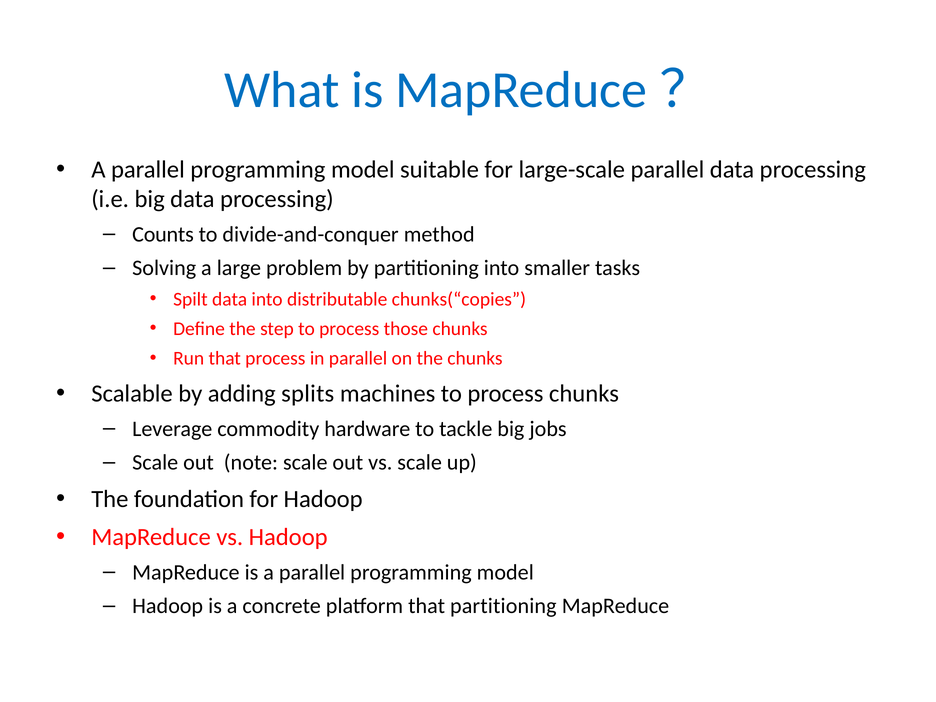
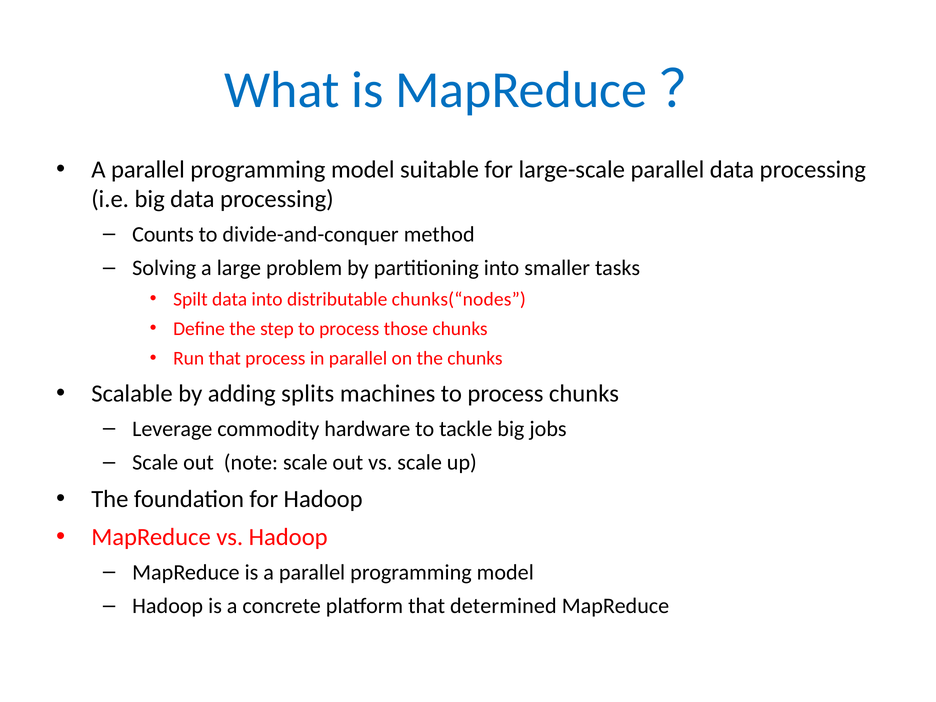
chunks(“copies: chunks(“copies -> chunks(“nodes
that partitioning: partitioning -> determined
